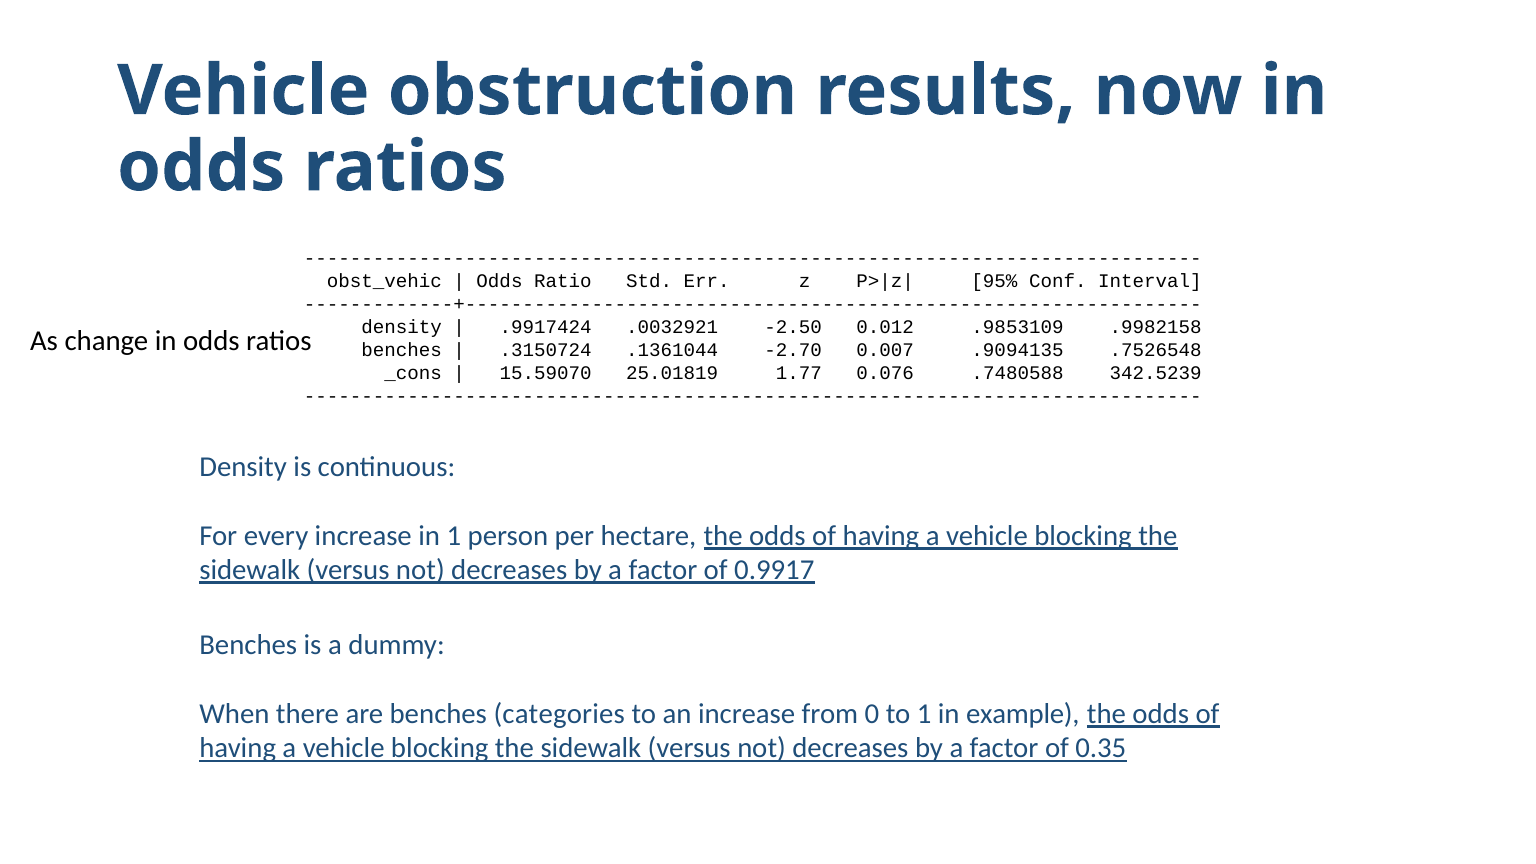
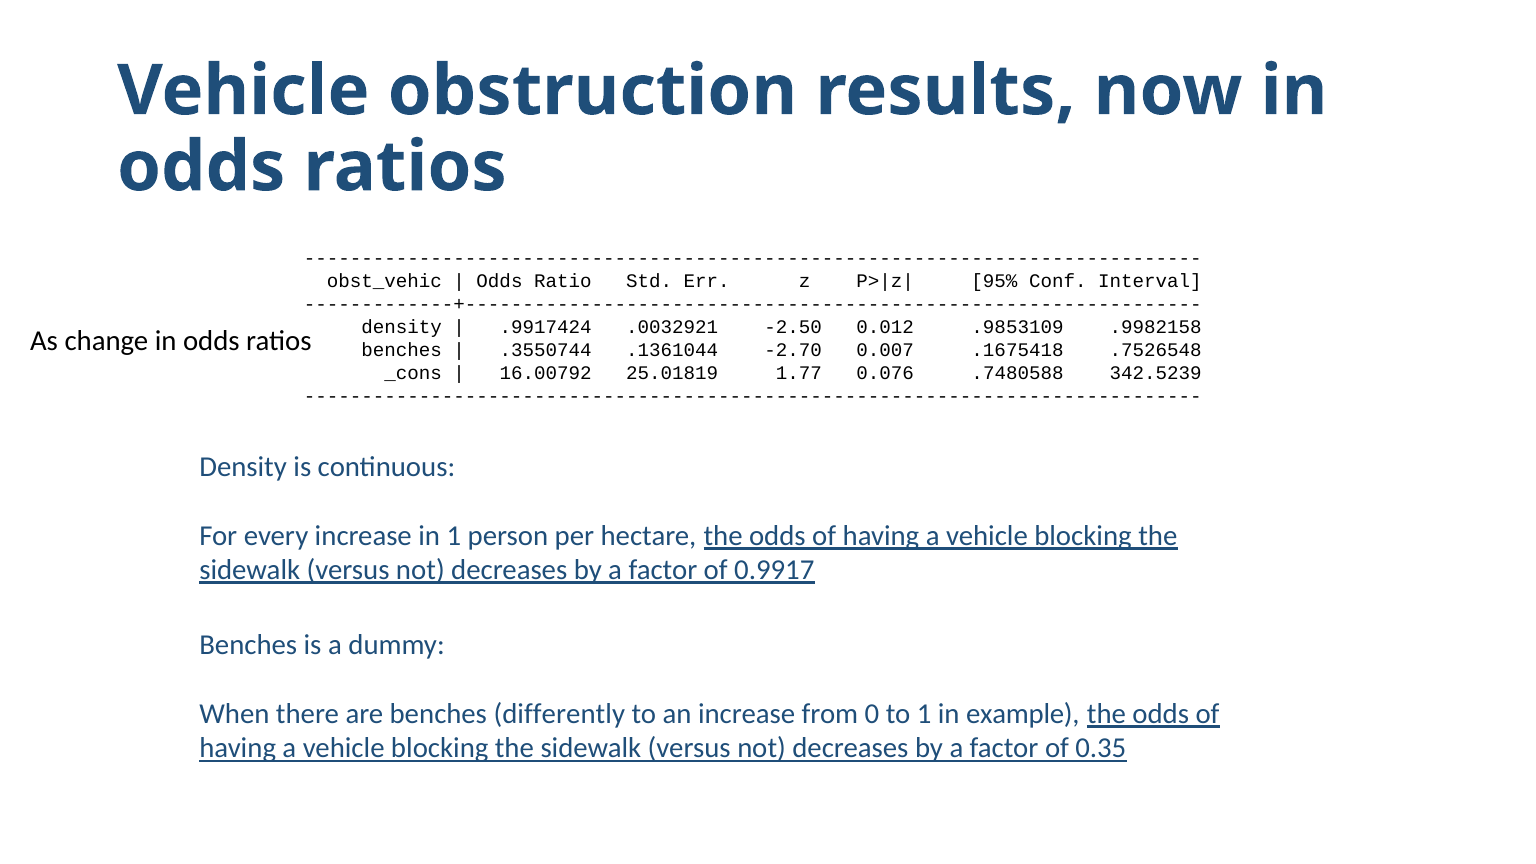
.3150724: .3150724 -> .3550744
.9094135: .9094135 -> .1675418
15.59070: 15.59070 -> 16.00792
categories: categories -> differently
